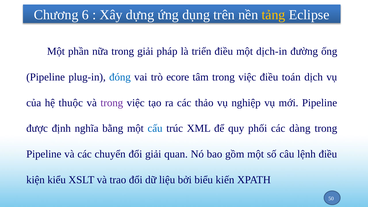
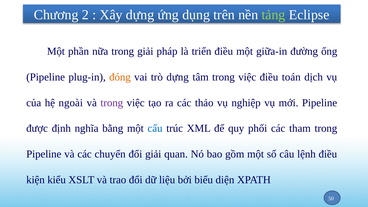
6: 6 -> 2
tảng colour: yellow -> light green
dịch-in: dịch-in -> giữa-in
đóng colour: blue -> orange
trò ecore: ecore -> dựng
thuộc: thuộc -> ngoài
dàng: dàng -> tham
kiến: kiến -> diện
